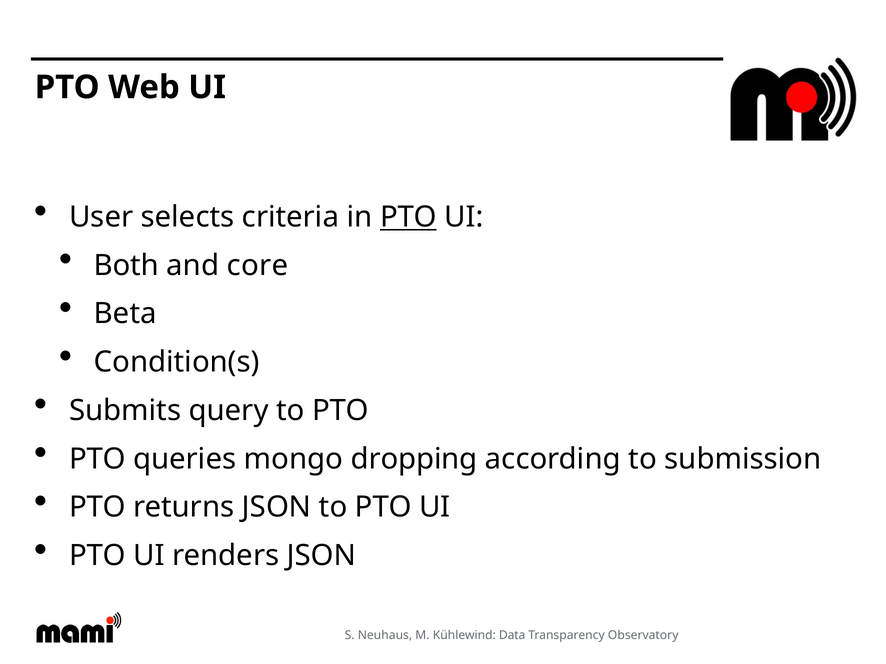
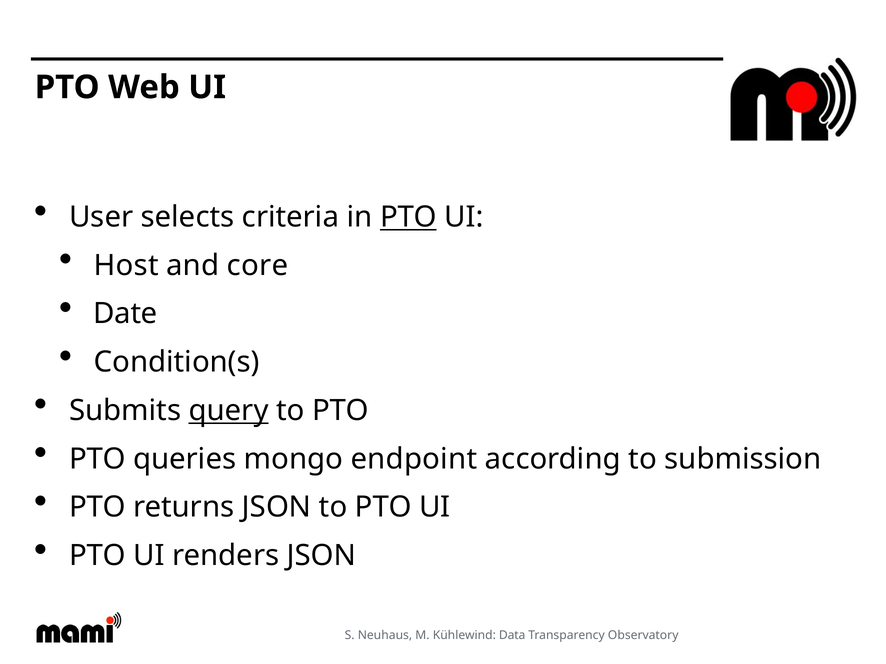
Both: Both -> Host
Beta: Beta -> Date
query underline: none -> present
dropping: dropping -> endpoint
